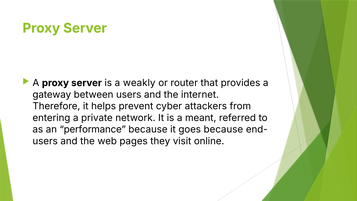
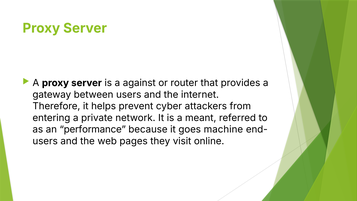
weakly: weakly -> against
goes because: because -> machine
